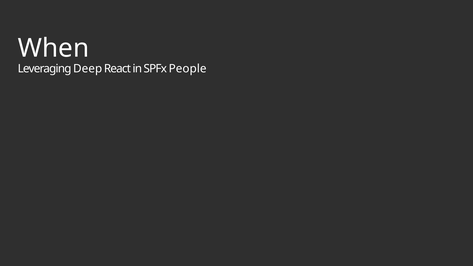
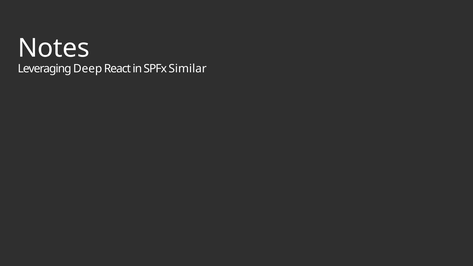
When: When -> Notes
People: People -> Similar
